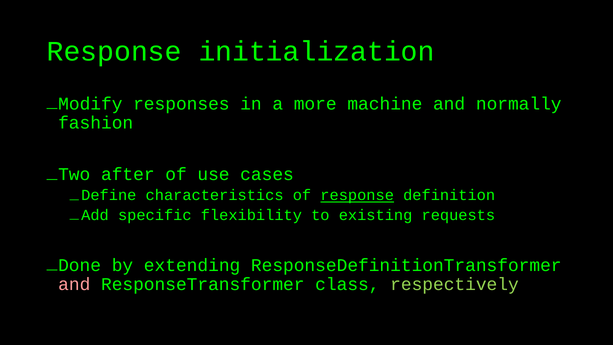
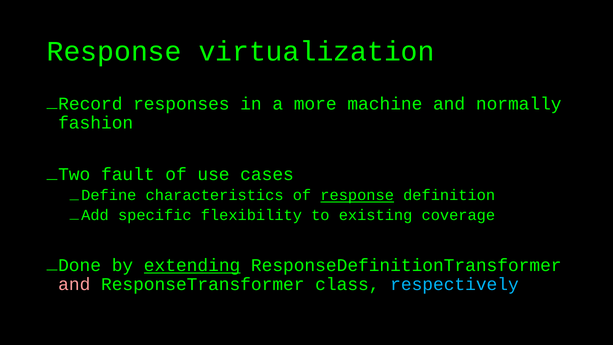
initialization: initialization -> virtualization
Modify: Modify -> Record
after: after -> fault
requests: requests -> coverage
extending underline: none -> present
respectively colour: light green -> light blue
